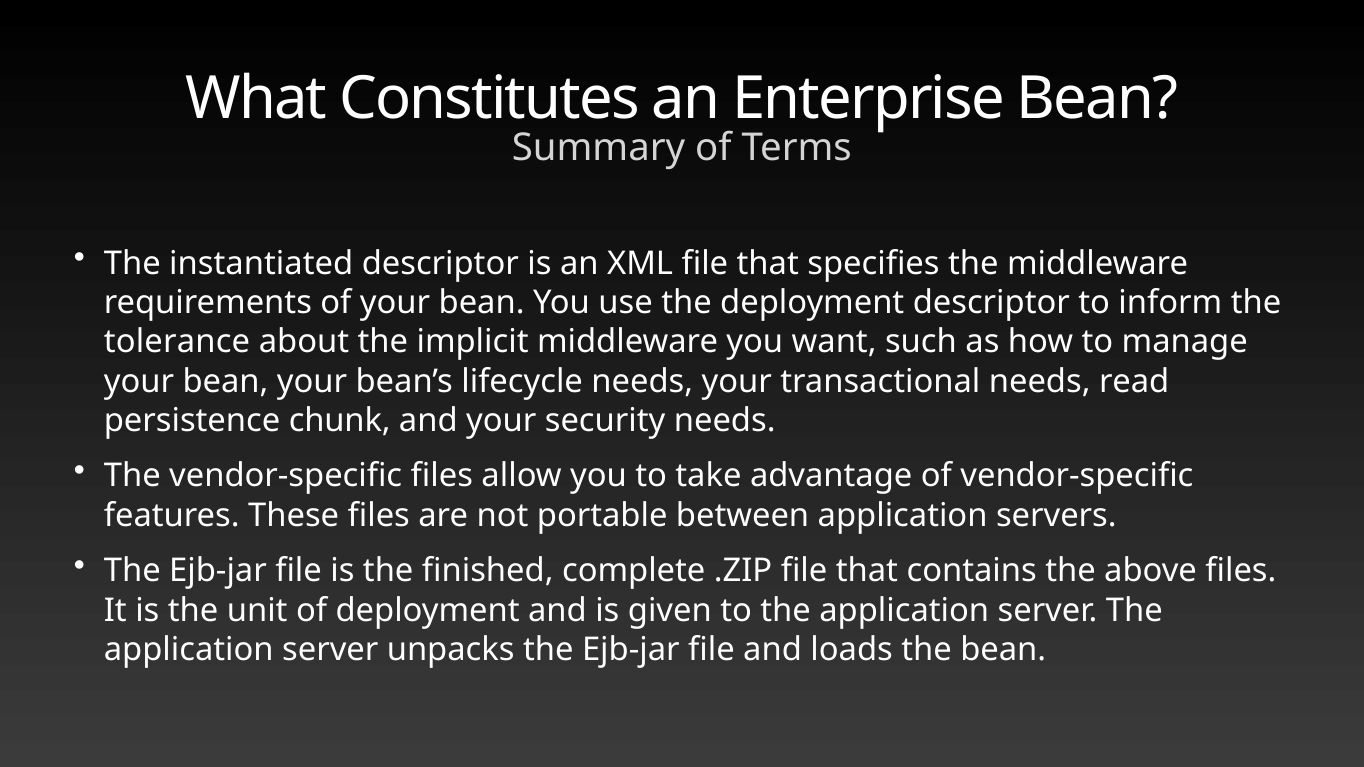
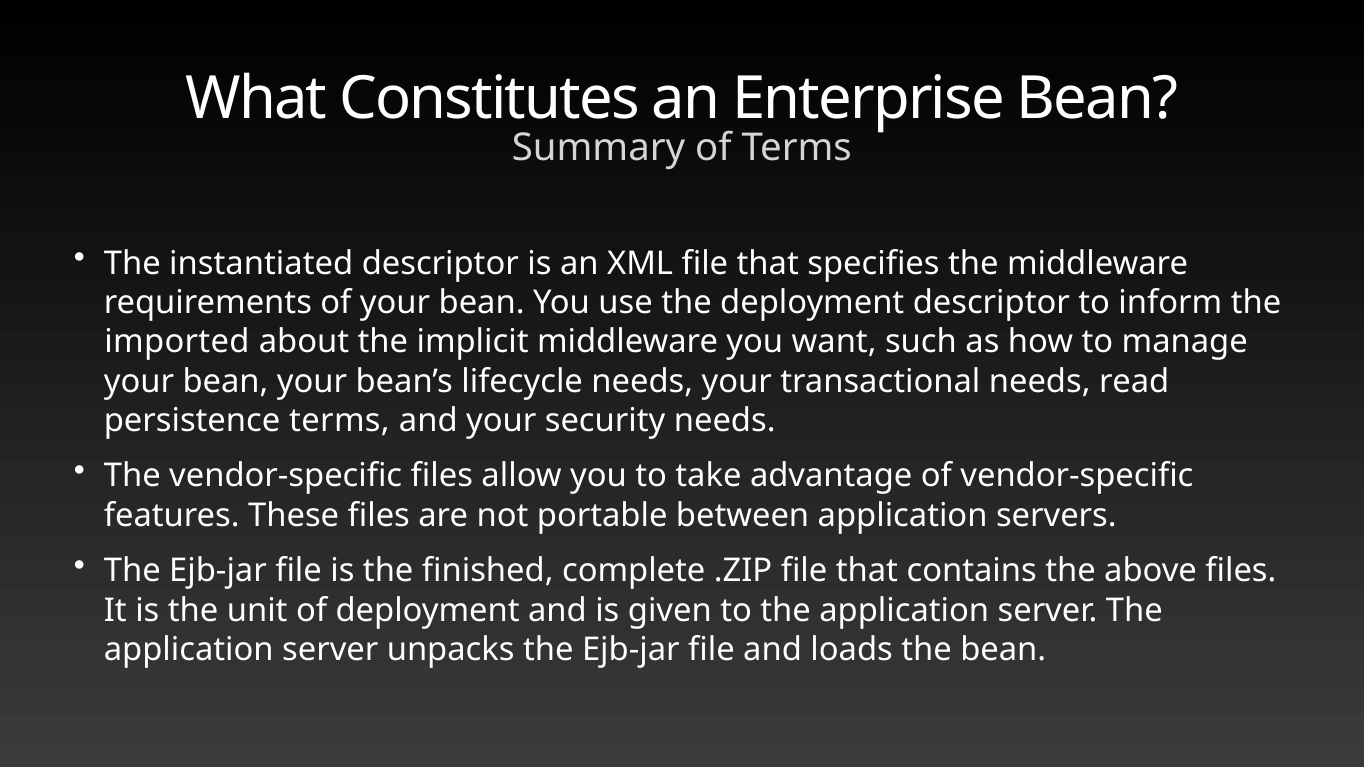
tolerance: tolerance -> imported
persistence chunk: chunk -> terms
